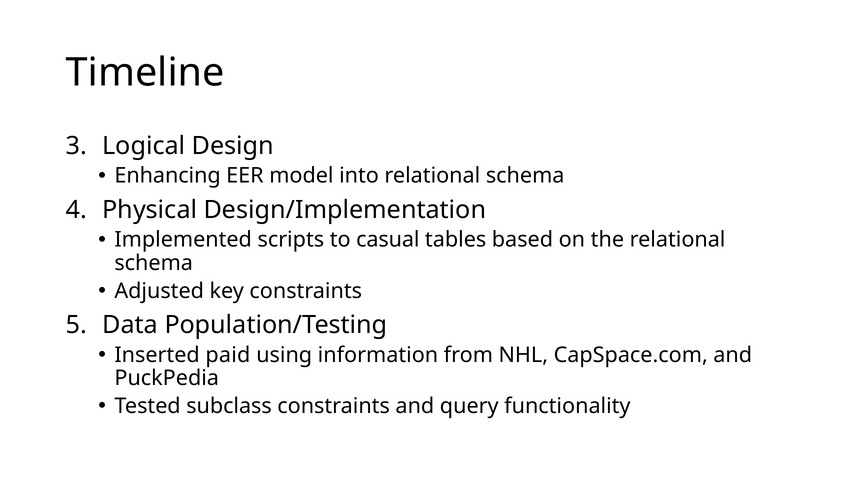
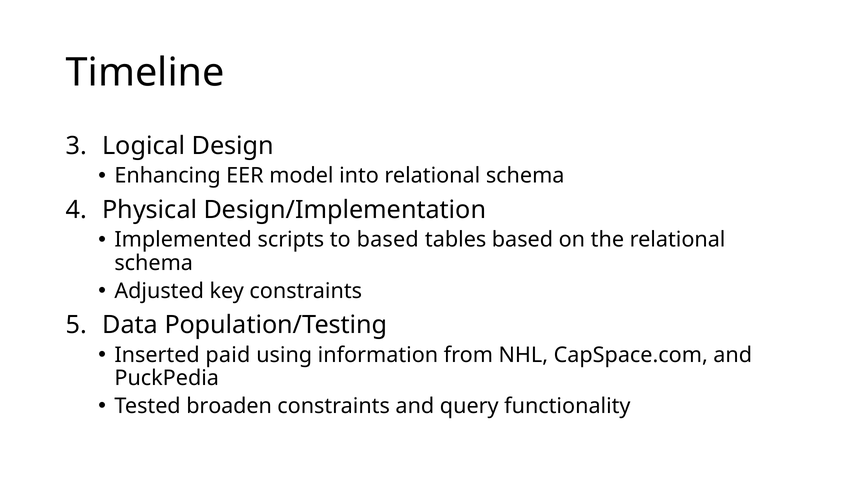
to casual: casual -> based
subclass: subclass -> broaden
